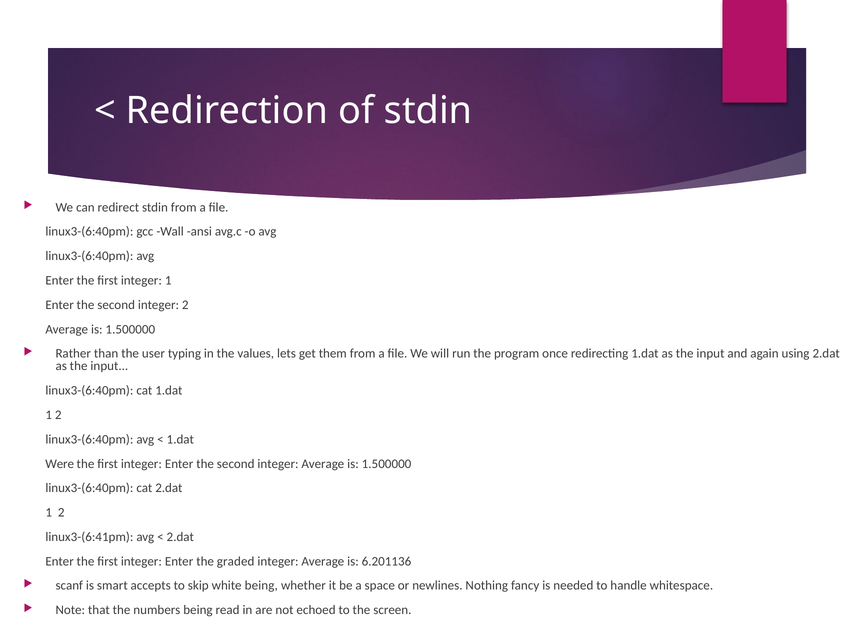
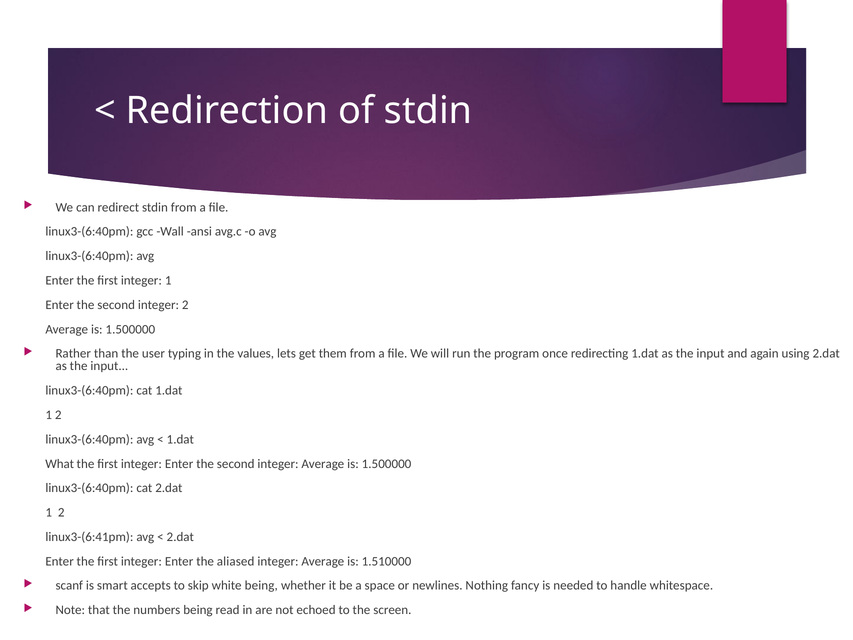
Were: Were -> What
graded: graded -> aliased
6.201136: 6.201136 -> 1.510000
